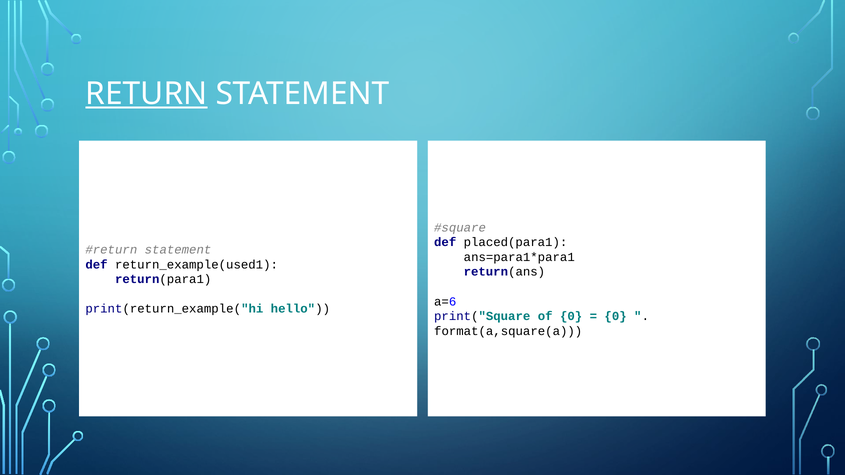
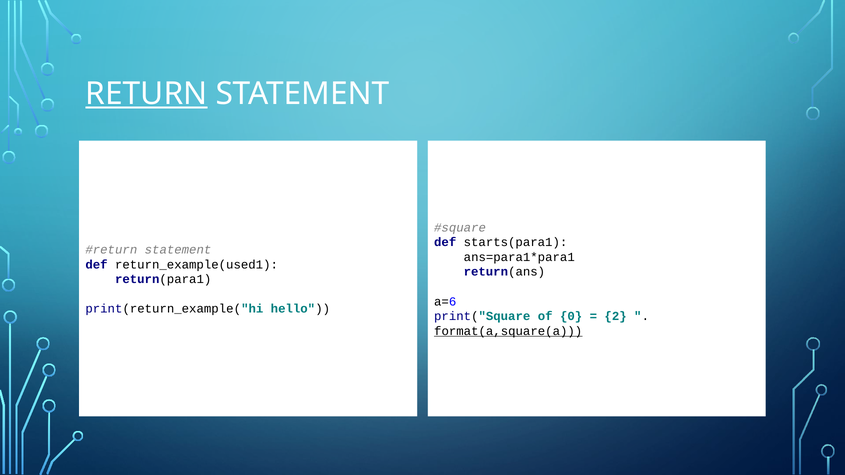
placed(para1: placed(para1 -> starts(para1
0 at (616, 316): 0 -> 2
format(a,square(a underline: none -> present
